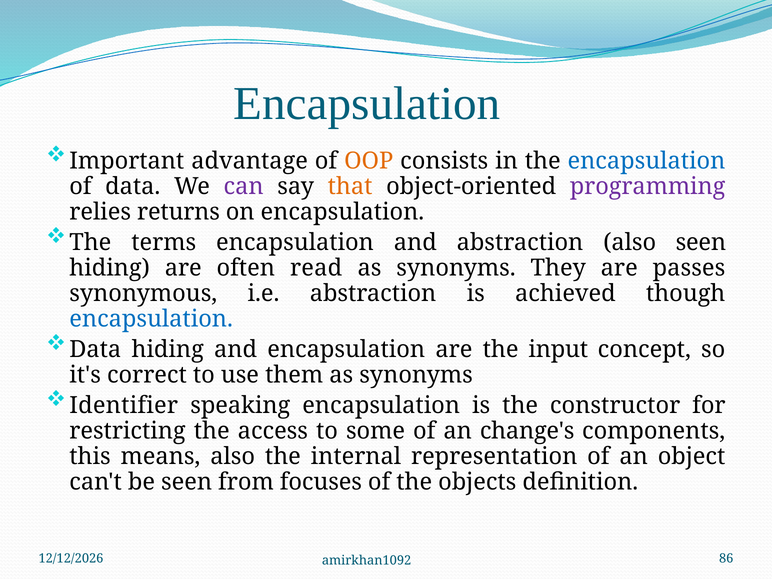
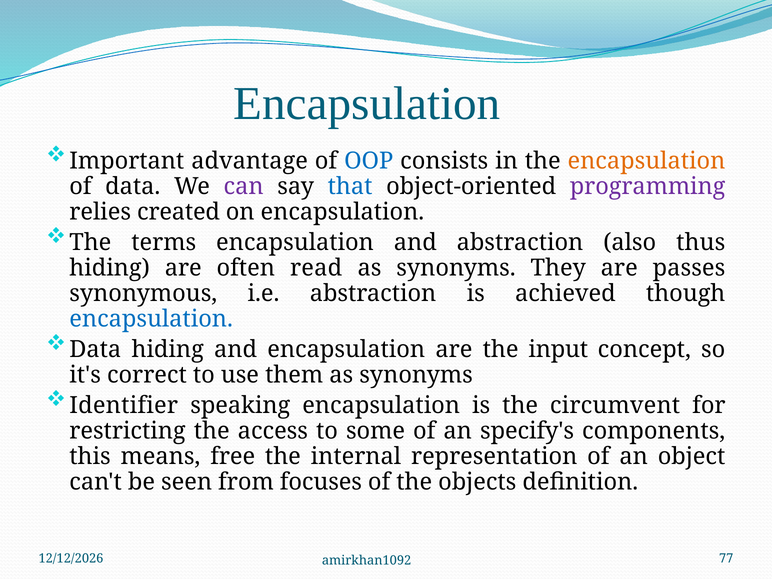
OOP colour: orange -> blue
encapsulation at (646, 161) colour: blue -> orange
that colour: orange -> blue
returns: returns -> created
also seen: seen -> thus
constructor: constructor -> circumvent
change's: change's -> specify's
means also: also -> free
86: 86 -> 77
